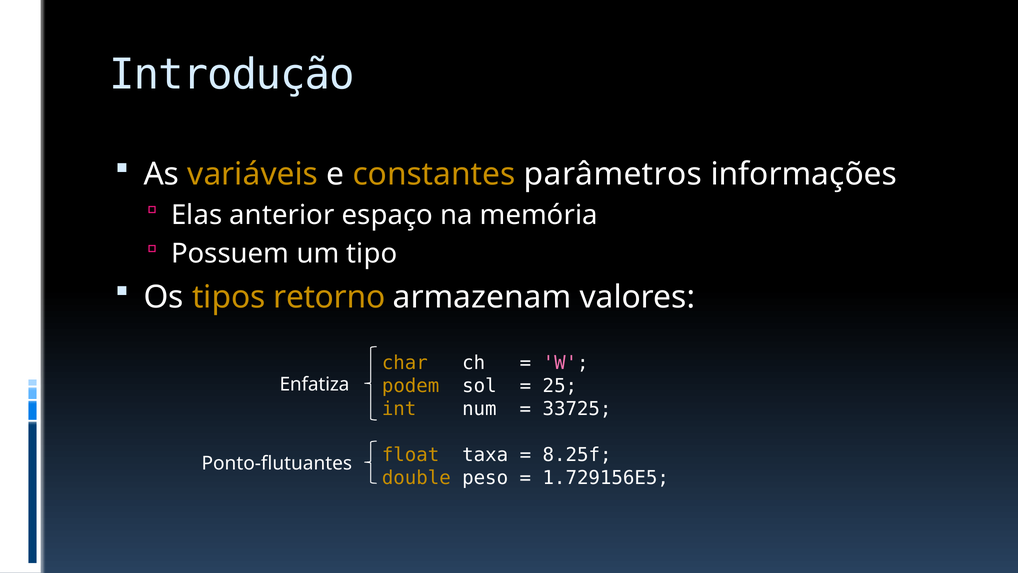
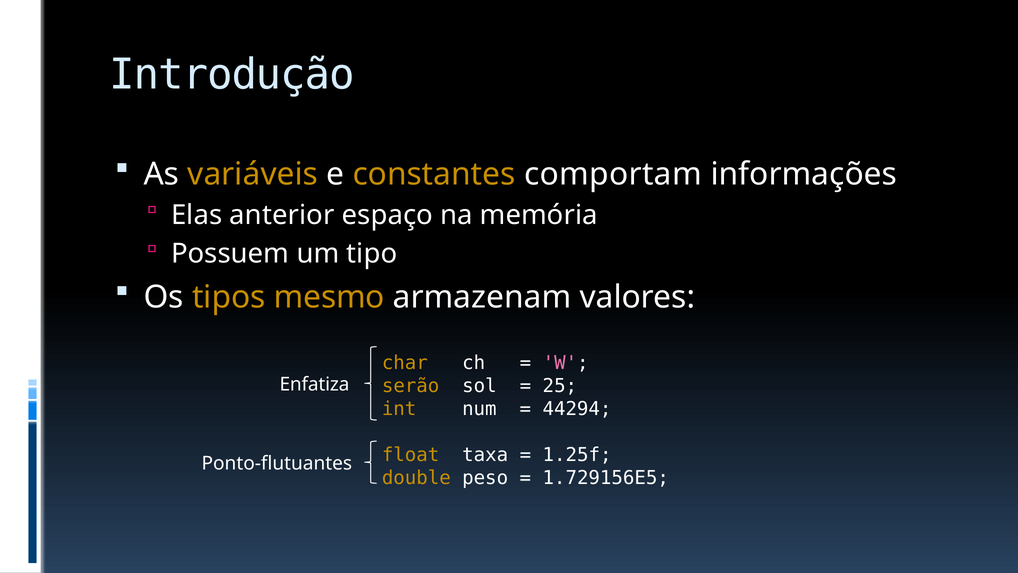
parâmetros: parâmetros -> comportam
retorno: retorno -> mesmo
podem: podem -> serão
33725: 33725 -> 44294
8.25f: 8.25f -> 1.25f
